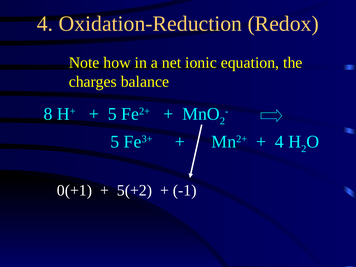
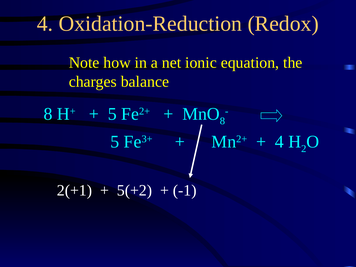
2 at (222, 121): 2 -> 8
0(+1: 0(+1 -> 2(+1
